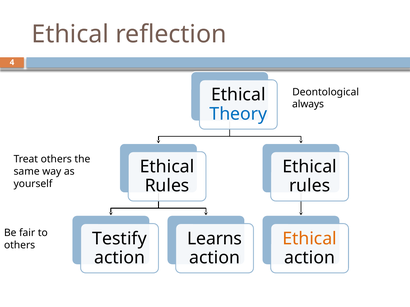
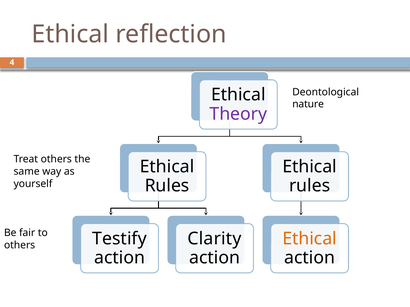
always: always -> nature
Theory colour: blue -> purple
Learns: Learns -> Clarity
